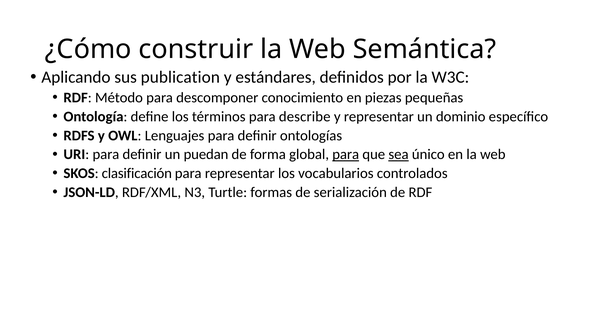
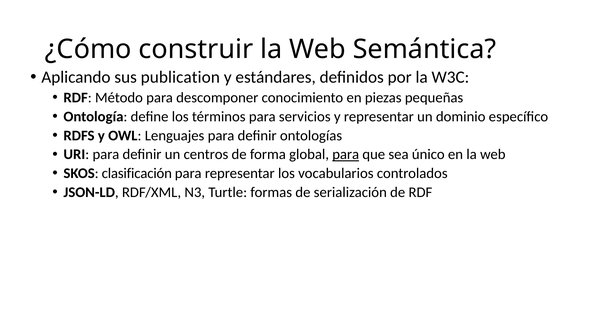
describe: describe -> servicios
puedan: puedan -> centros
sea underline: present -> none
